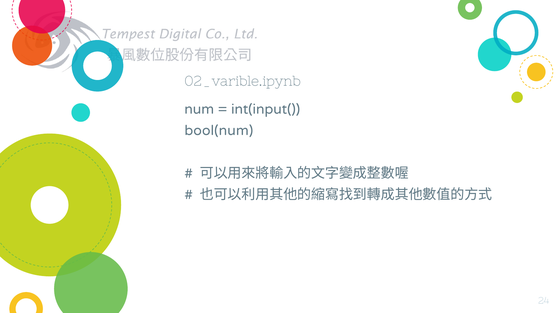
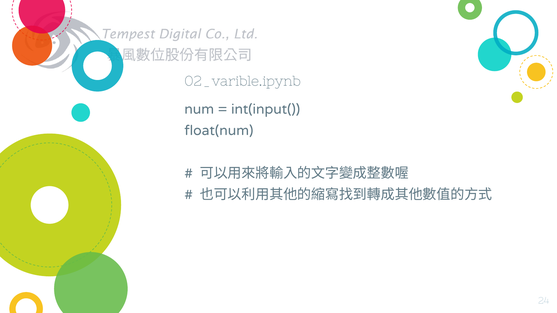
bool(num: bool(num -> float(num
